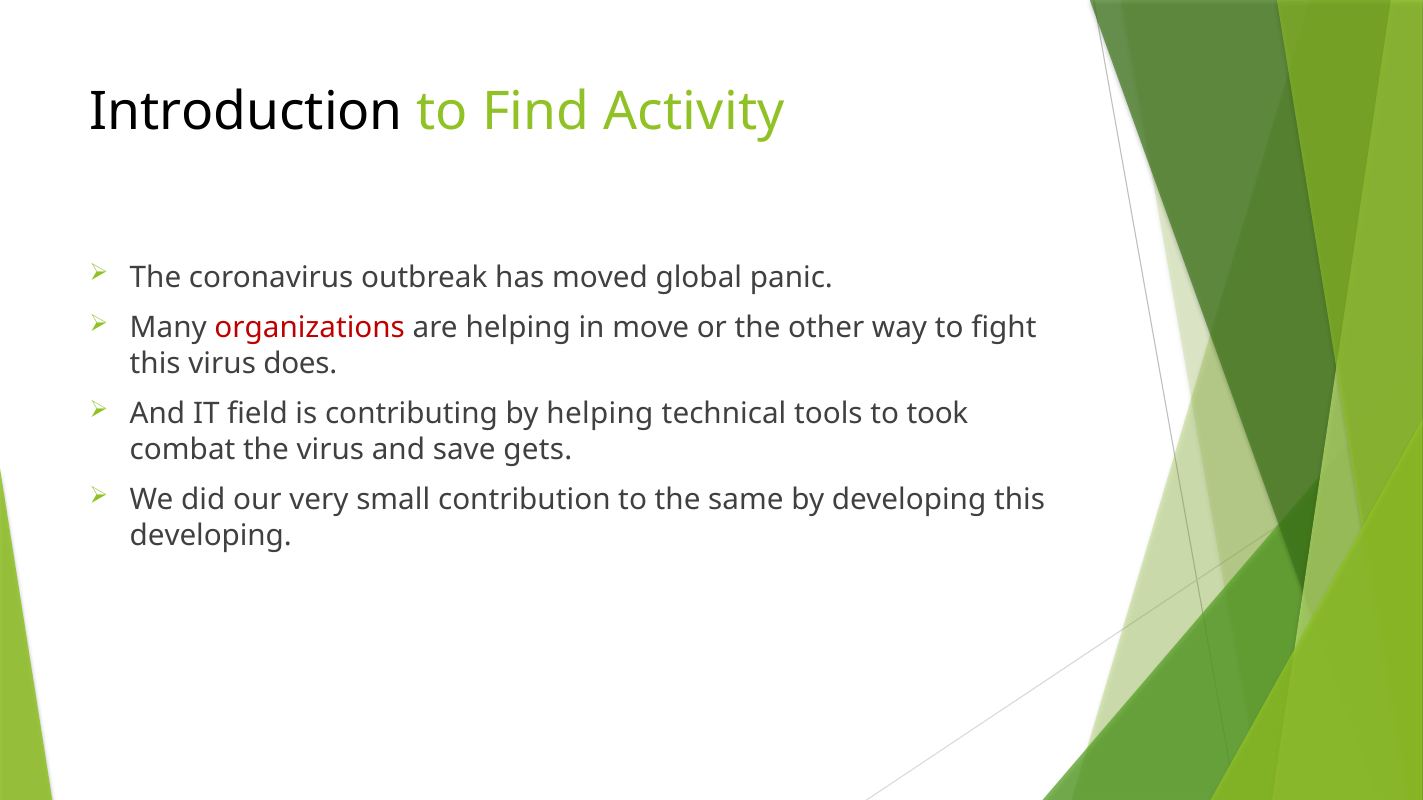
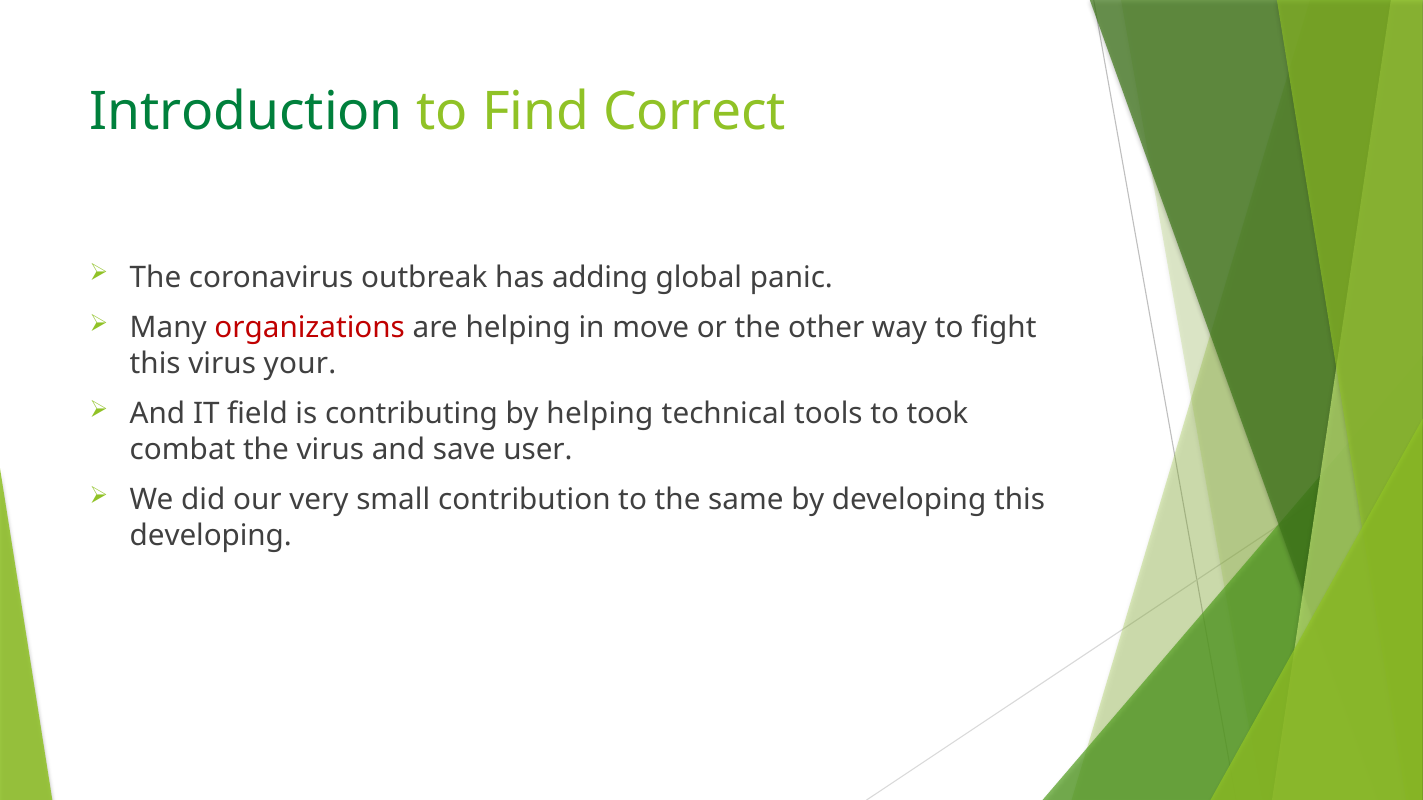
Introduction colour: black -> green
Activity: Activity -> Correct
moved: moved -> adding
does: does -> your
gets: gets -> user
